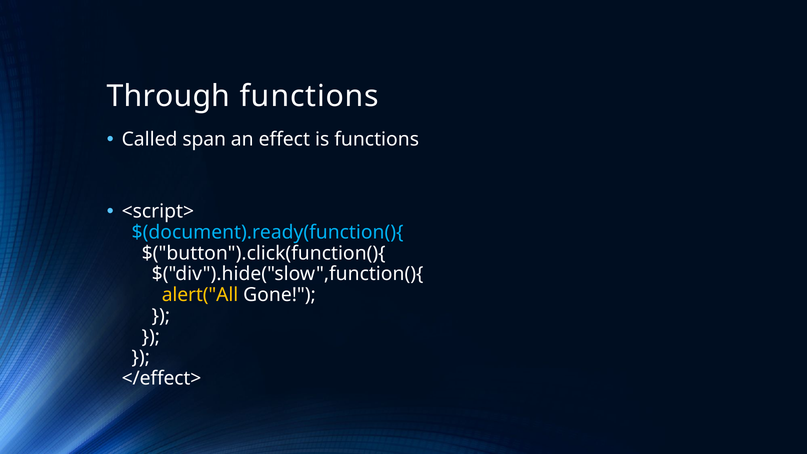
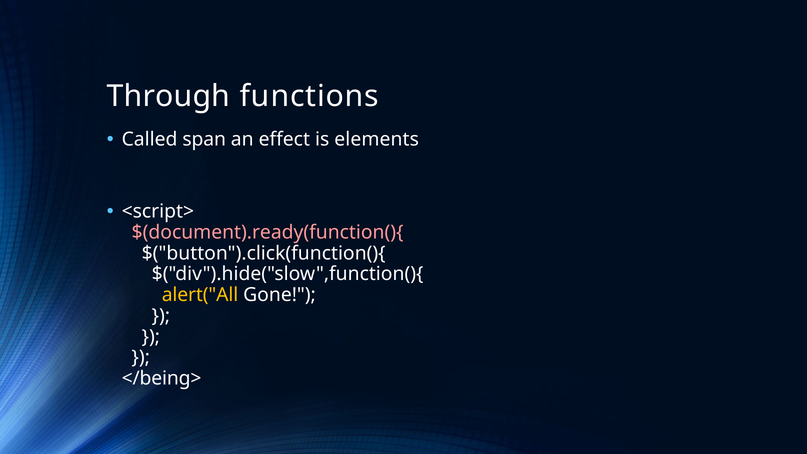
is functions: functions -> elements
$(document).ready(function(){ colour: light blue -> pink
</effect>: </effect> -> </being>
